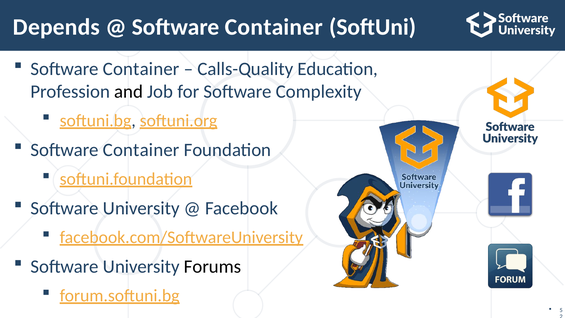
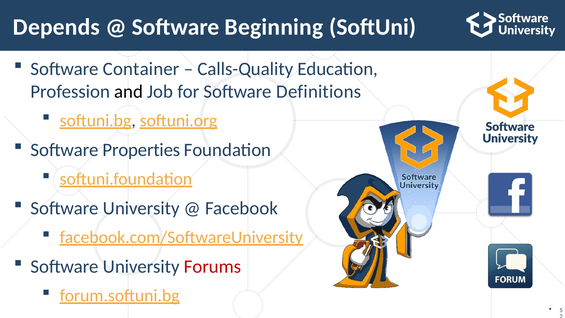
Container at (274, 27): Container -> Beginning
Complexity: Complexity -> Definitions
Container at (141, 150): Container -> Properties
Forums colour: black -> red
